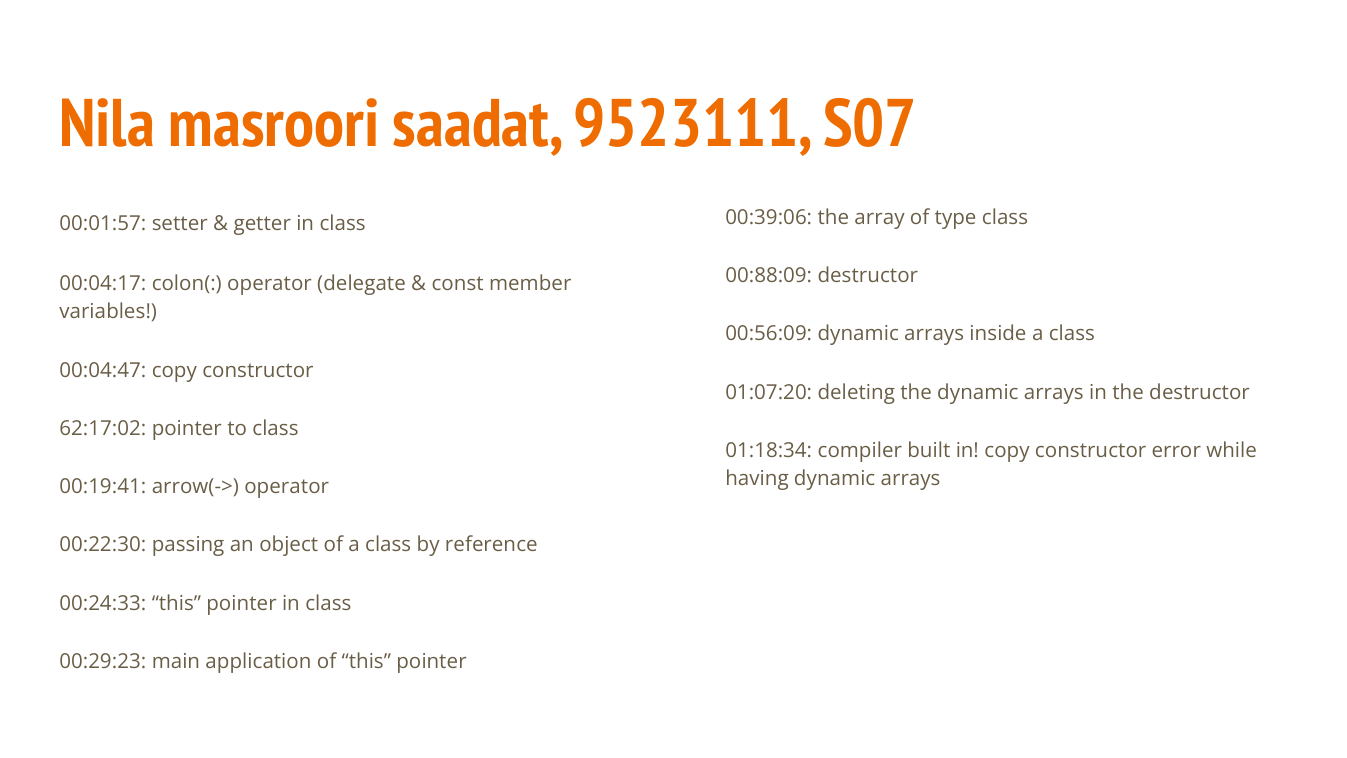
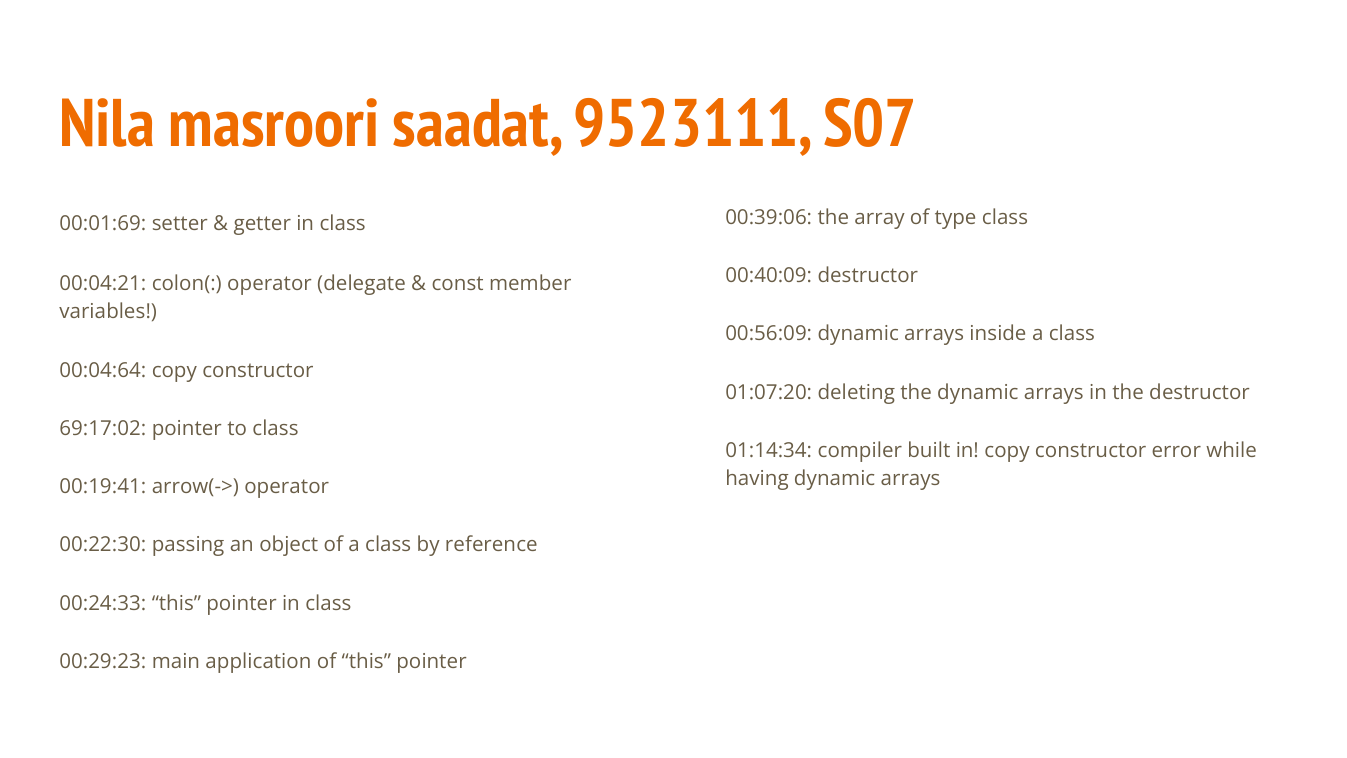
00:01:57: 00:01:57 -> 00:01:69
00:88:09: 00:88:09 -> 00:40:09
00:04:17: 00:04:17 -> 00:04:21
00:04:47: 00:04:47 -> 00:04:64
62:17:02: 62:17:02 -> 69:17:02
01:18:34: 01:18:34 -> 01:14:34
